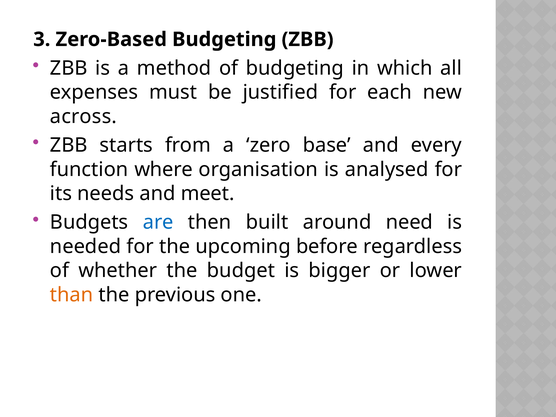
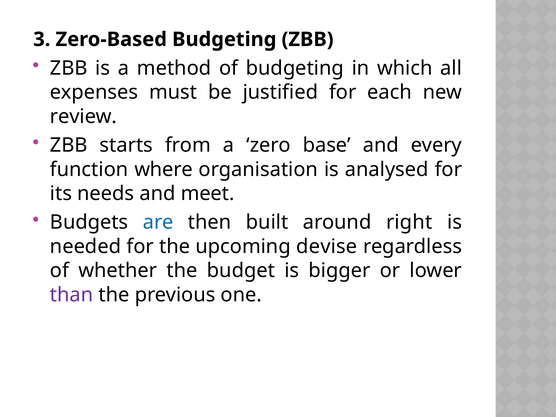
across: across -> review
need: need -> right
before: before -> devise
than colour: orange -> purple
